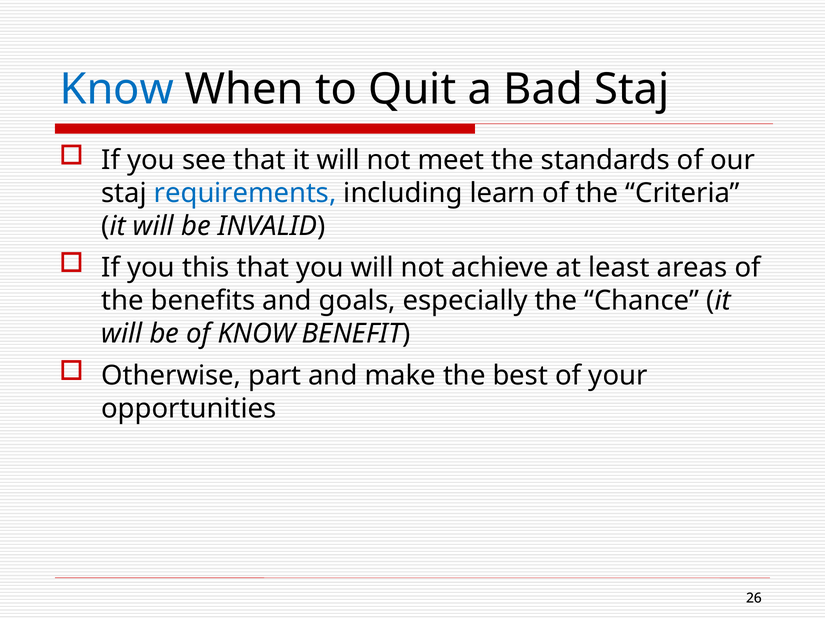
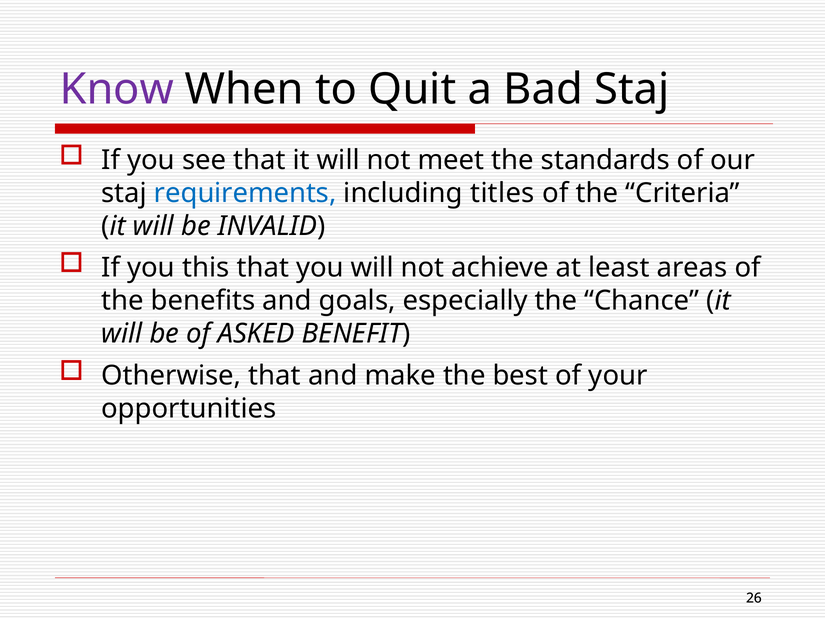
Know at (117, 90) colour: blue -> purple
learn: learn -> titles
of KNOW: KNOW -> ASKED
Otherwise part: part -> that
